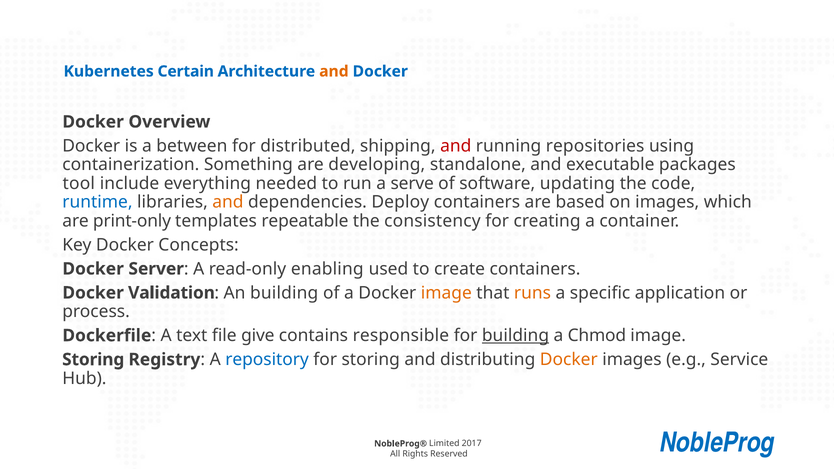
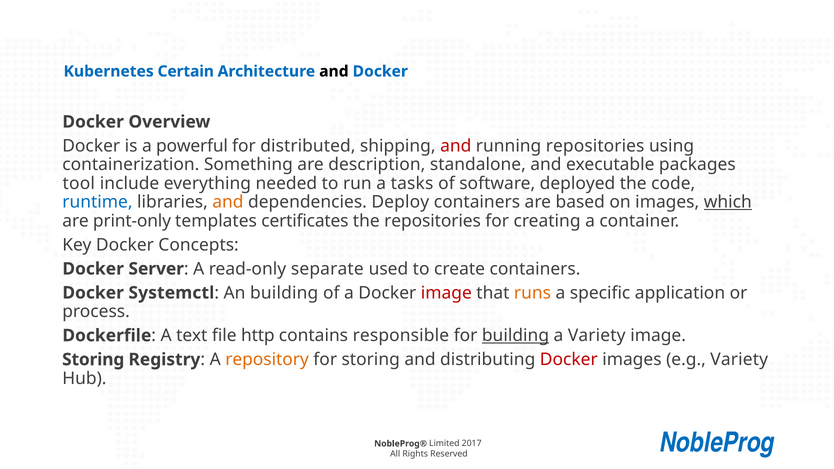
and at (334, 71) colour: orange -> black
between: between -> powerful
developing: developing -> description
serve: serve -> tasks
updating: updating -> deployed
which underline: none -> present
repeatable: repeatable -> certificates
the consistency: consistency -> repositories
enabling: enabling -> separate
Validation: Validation -> Systemctl
image at (446, 293) colour: orange -> red
give: give -> http
a Chmod: Chmod -> Variety
repository colour: blue -> orange
Docker at (569, 360) colour: orange -> red
e.g Service: Service -> Variety
